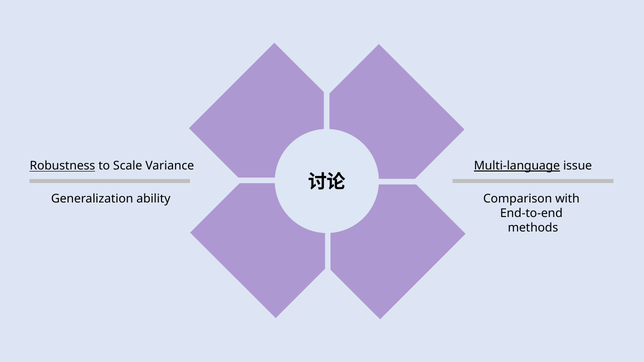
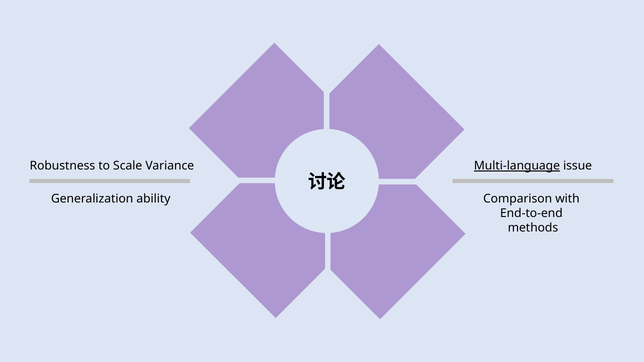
Robustness underline: present -> none
